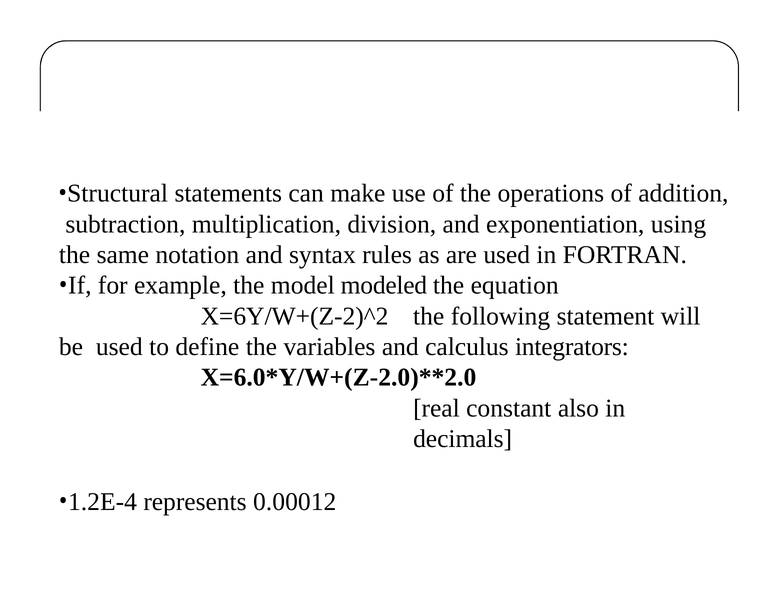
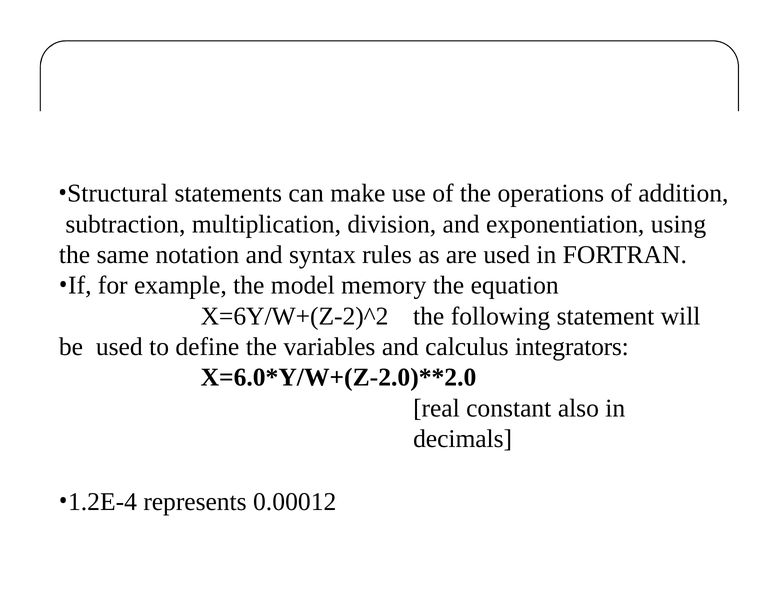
modeled: modeled -> memory
